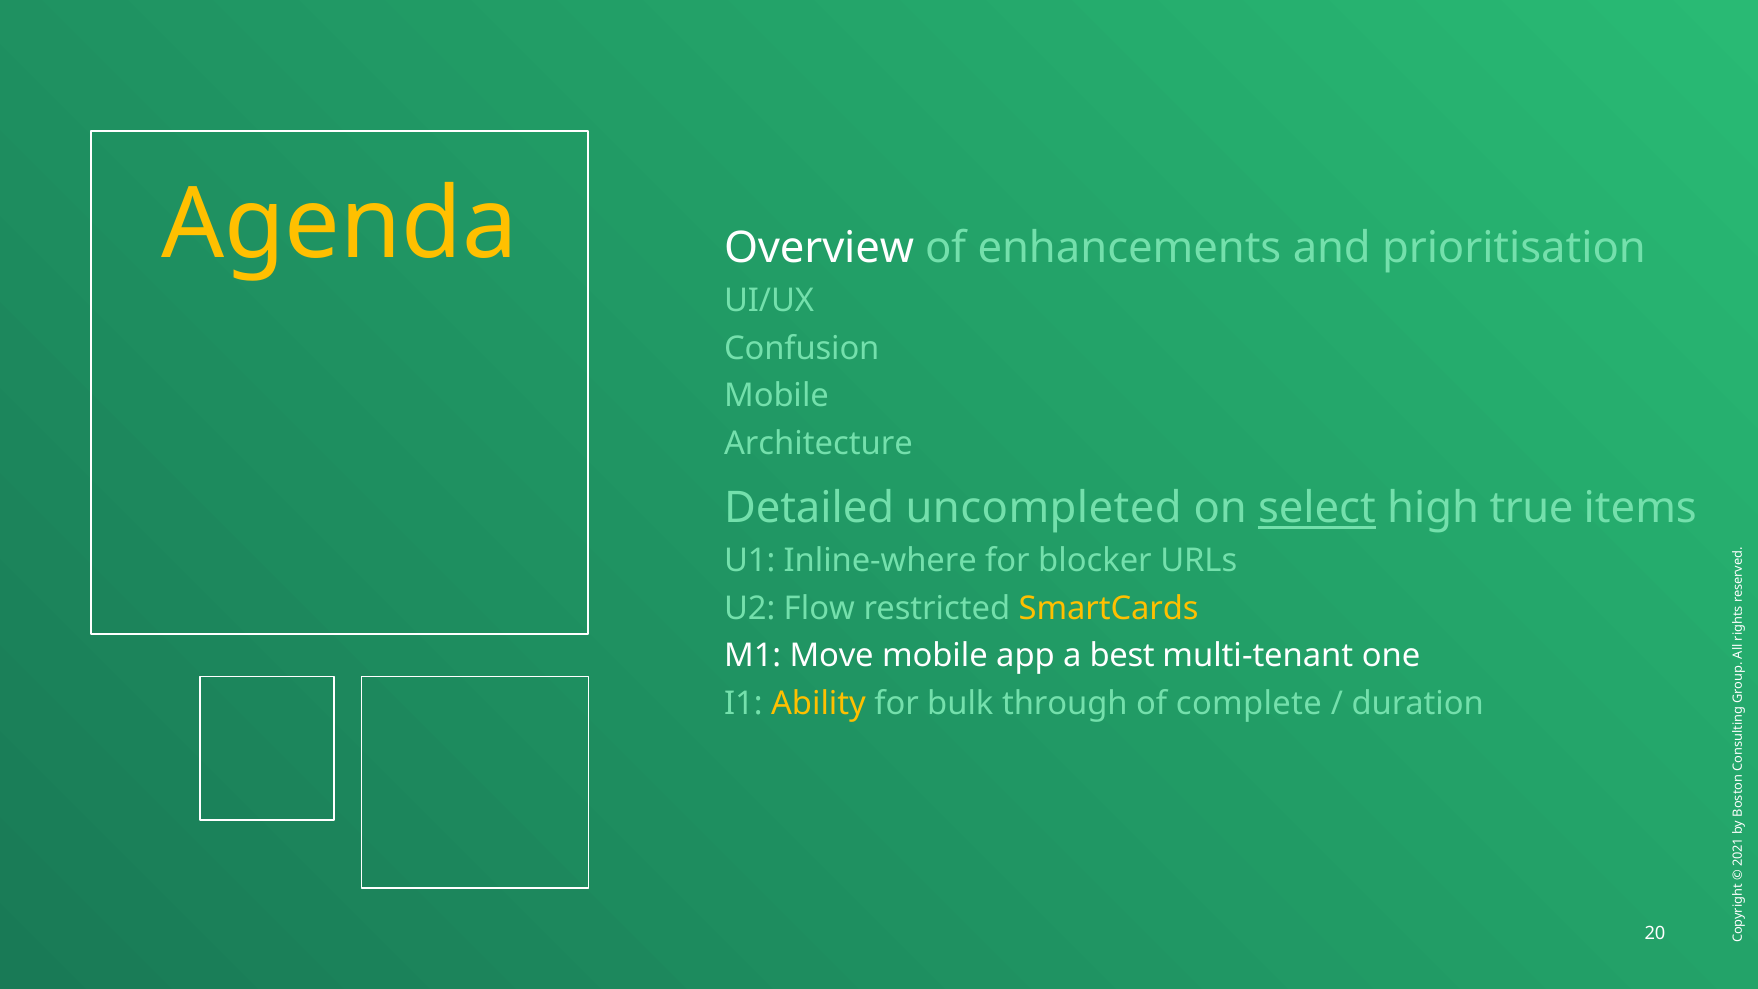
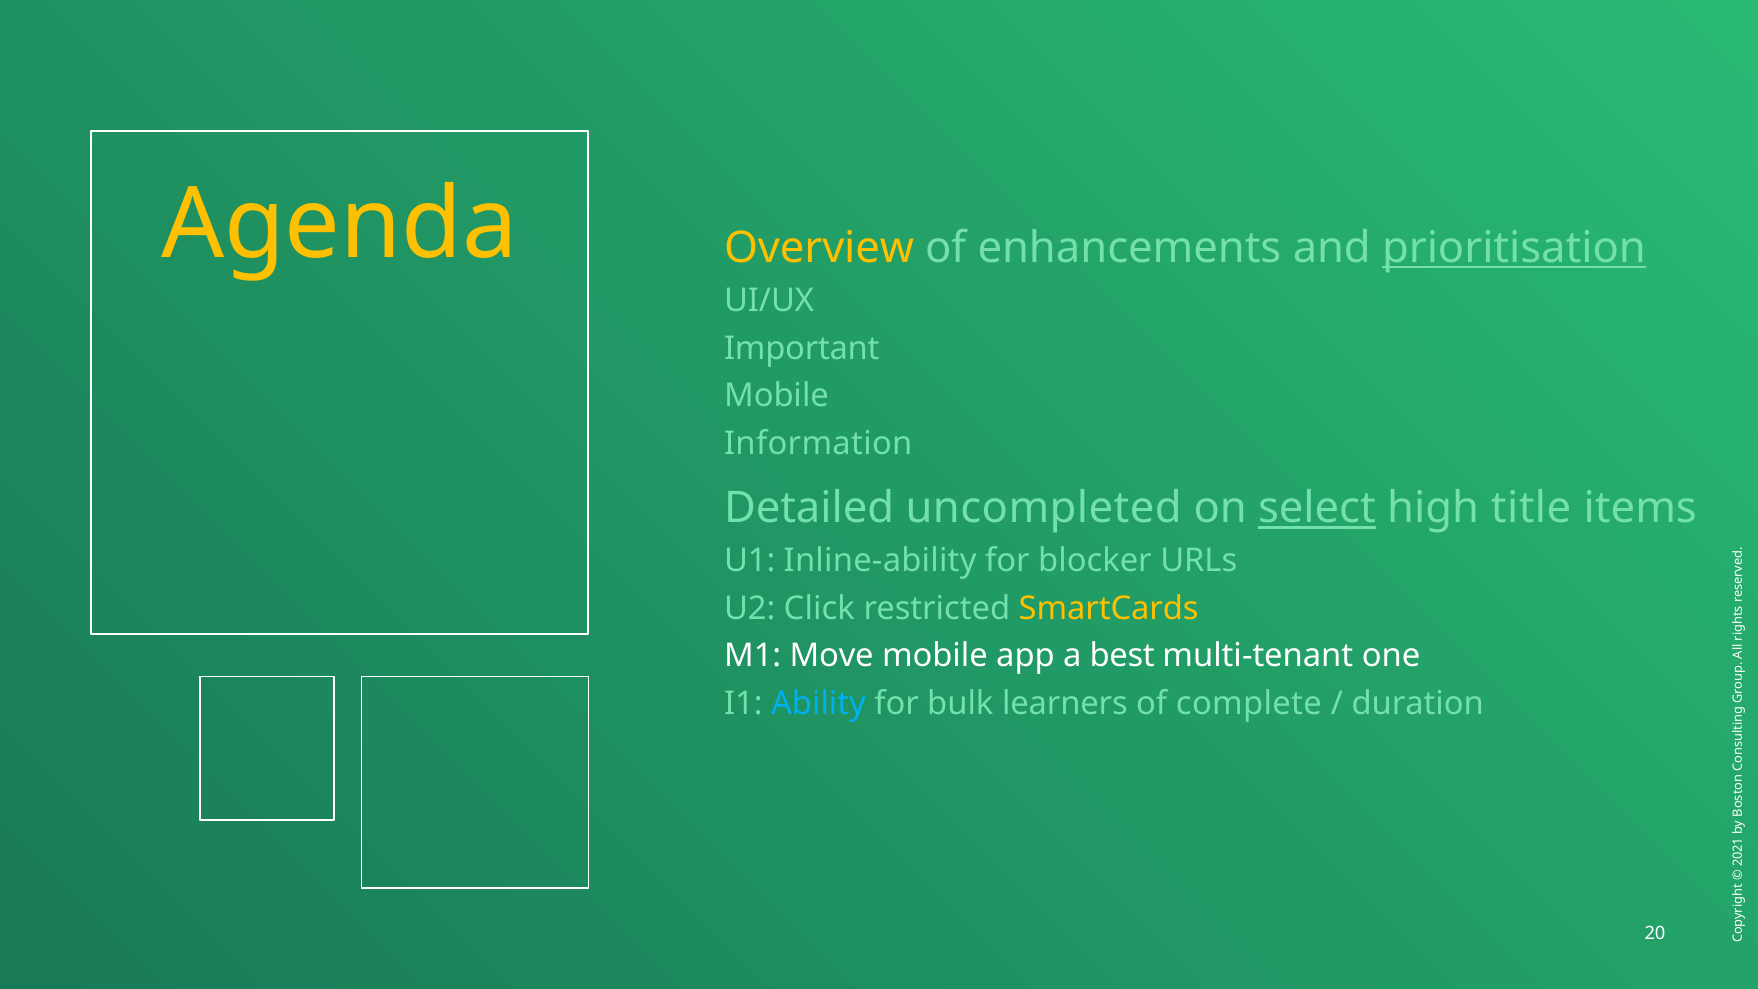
Overview colour: white -> yellow
prioritisation underline: none -> present
Confusion: Confusion -> Important
Architecture: Architecture -> Information
true: true -> title
Inline-where: Inline-where -> Inline-ability
Flow: Flow -> Click
Ability colour: yellow -> light blue
through: through -> learners
